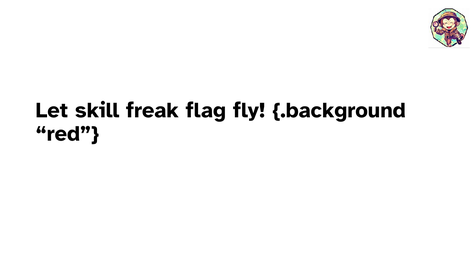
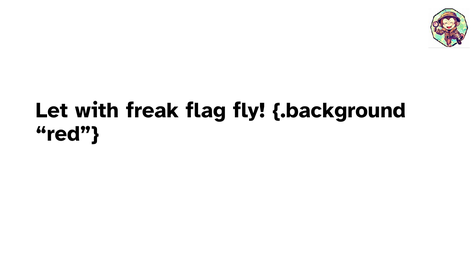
skill: skill -> with
